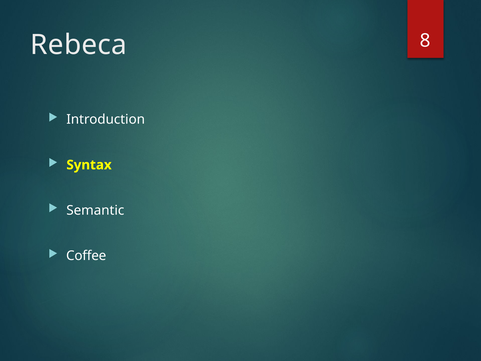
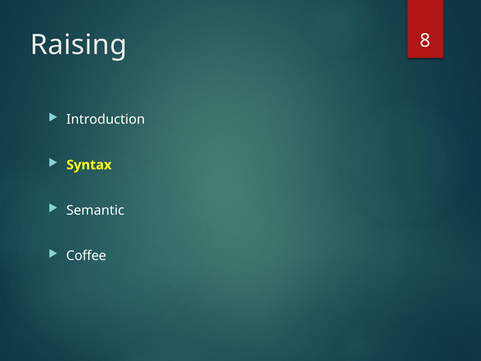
Rebeca: Rebeca -> Raising
